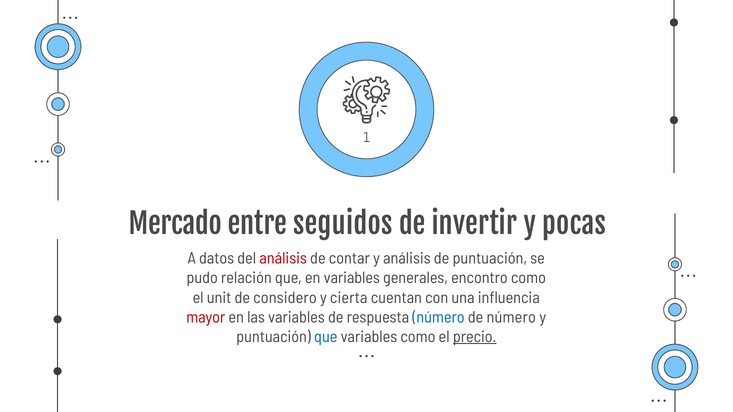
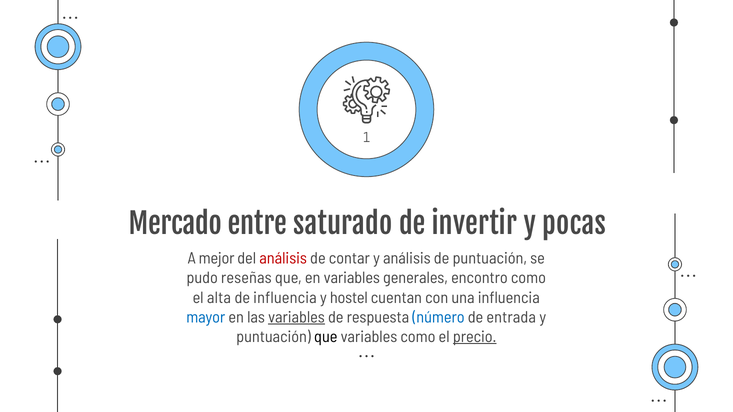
seguidos: seguidos -> saturado
datos: datos -> mejor
relación: relación -> reseñas
unit: unit -> alta
de considero: considero -> influencia
cierta: cierta -> hostel
mayor colour: red -> blue
variables at (296, 317) underline: none -> present
de número: número -> entrada
que at (326, 337) colour: blue -> black
